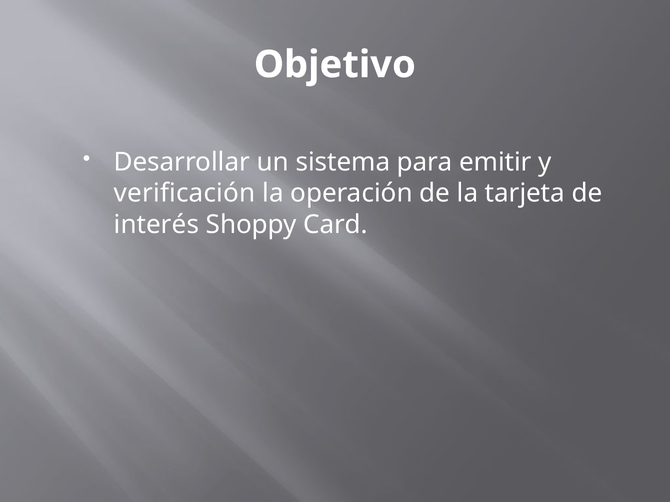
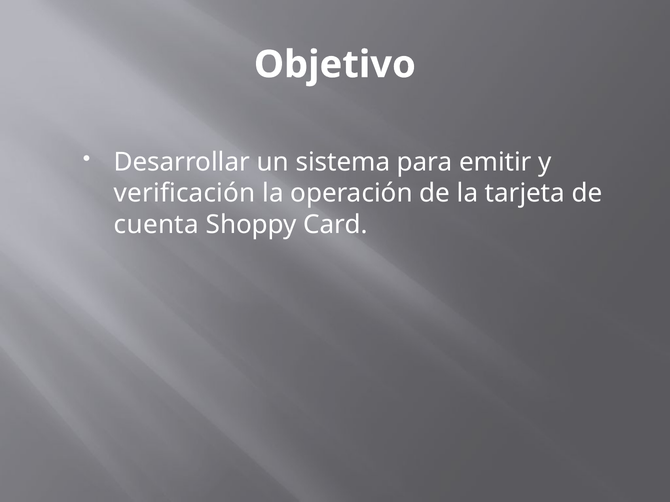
interés: interés -> cuenta
